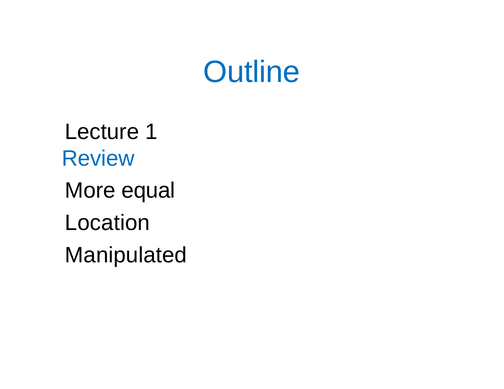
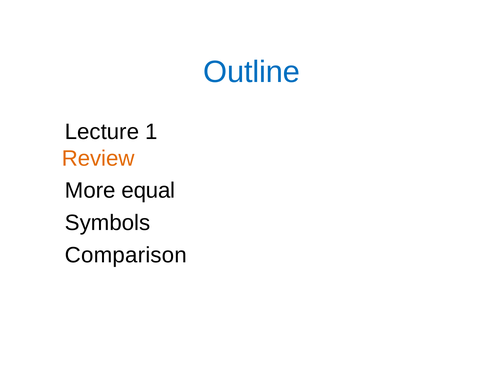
Review colour: blue -> orange
Location: Location -> Symbols
Manipulated: Manipulated -> Comparison
